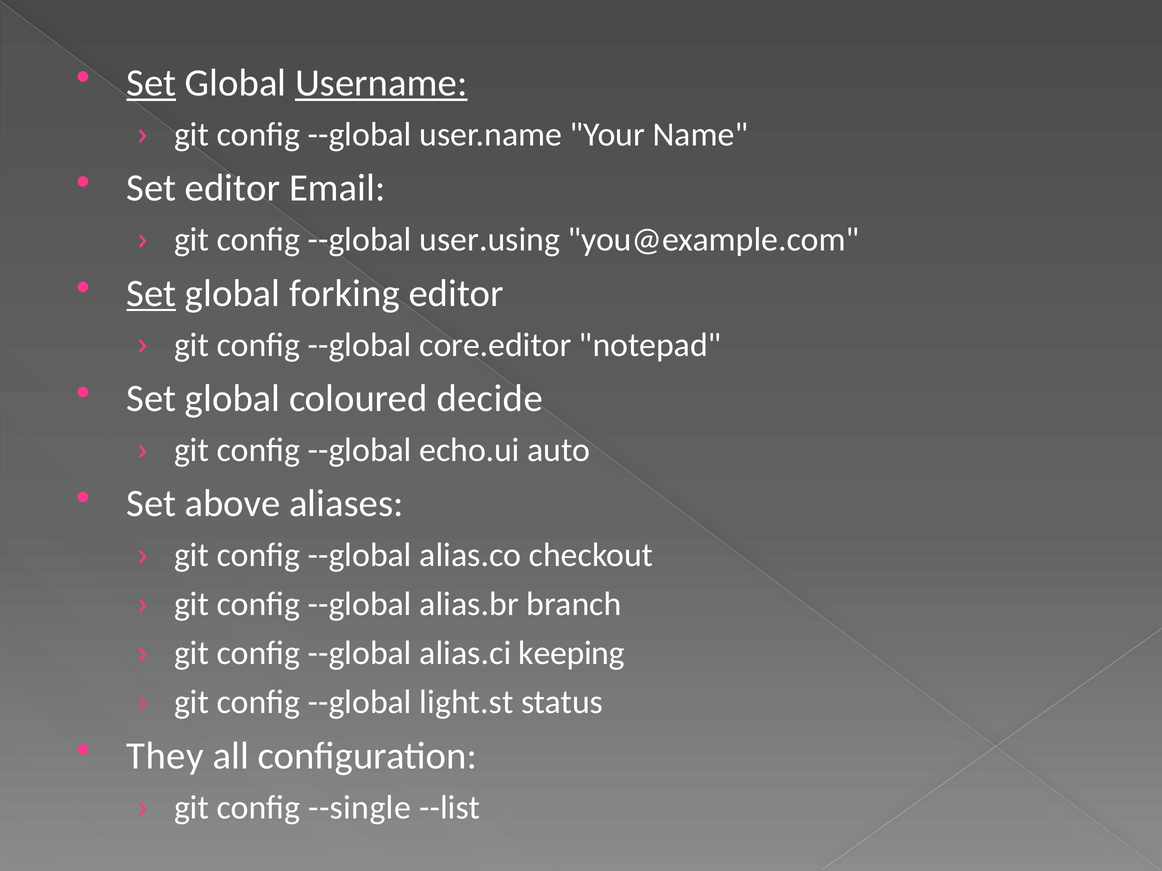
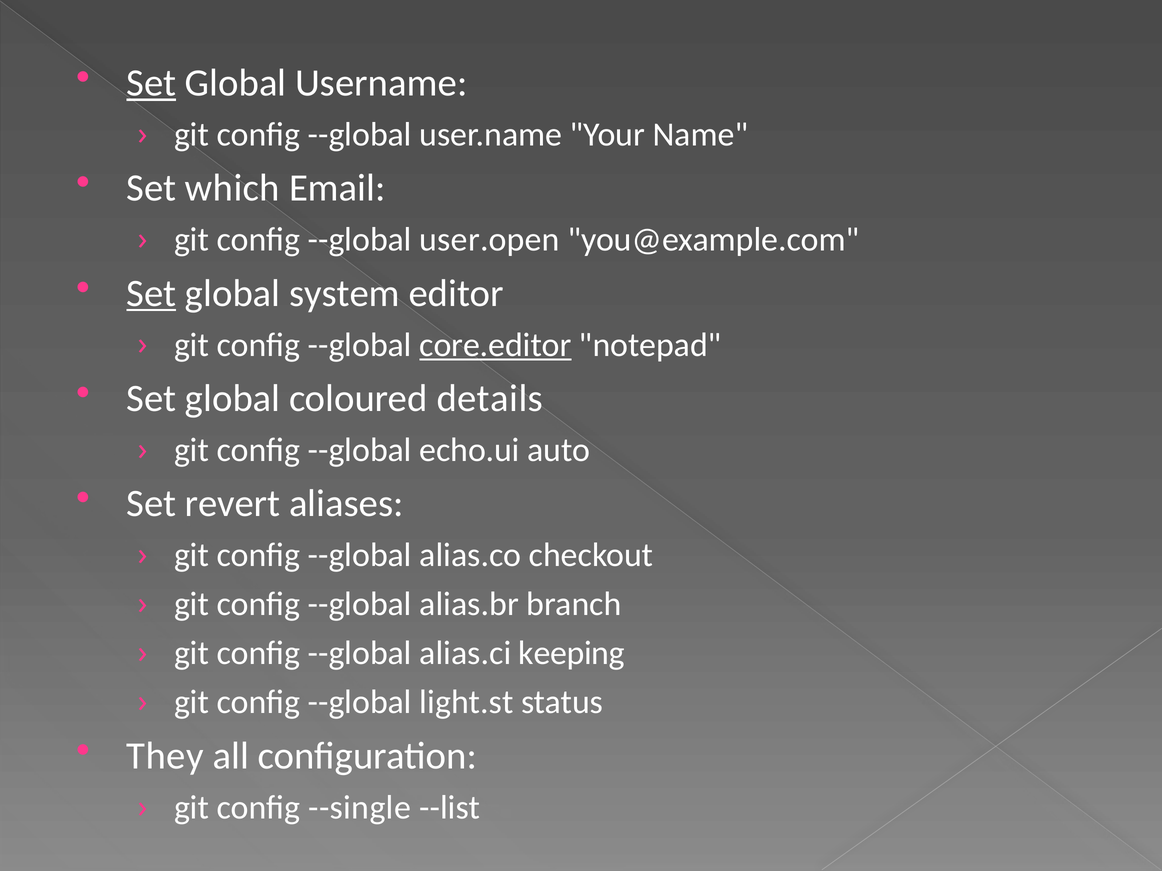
Username underline: present -> none
Set editor: editor -> which
user.using: user.using -> user.open
forking: forking -> system
core.editor underline: none -> present
decide: decide -> details
above: above -> revert
